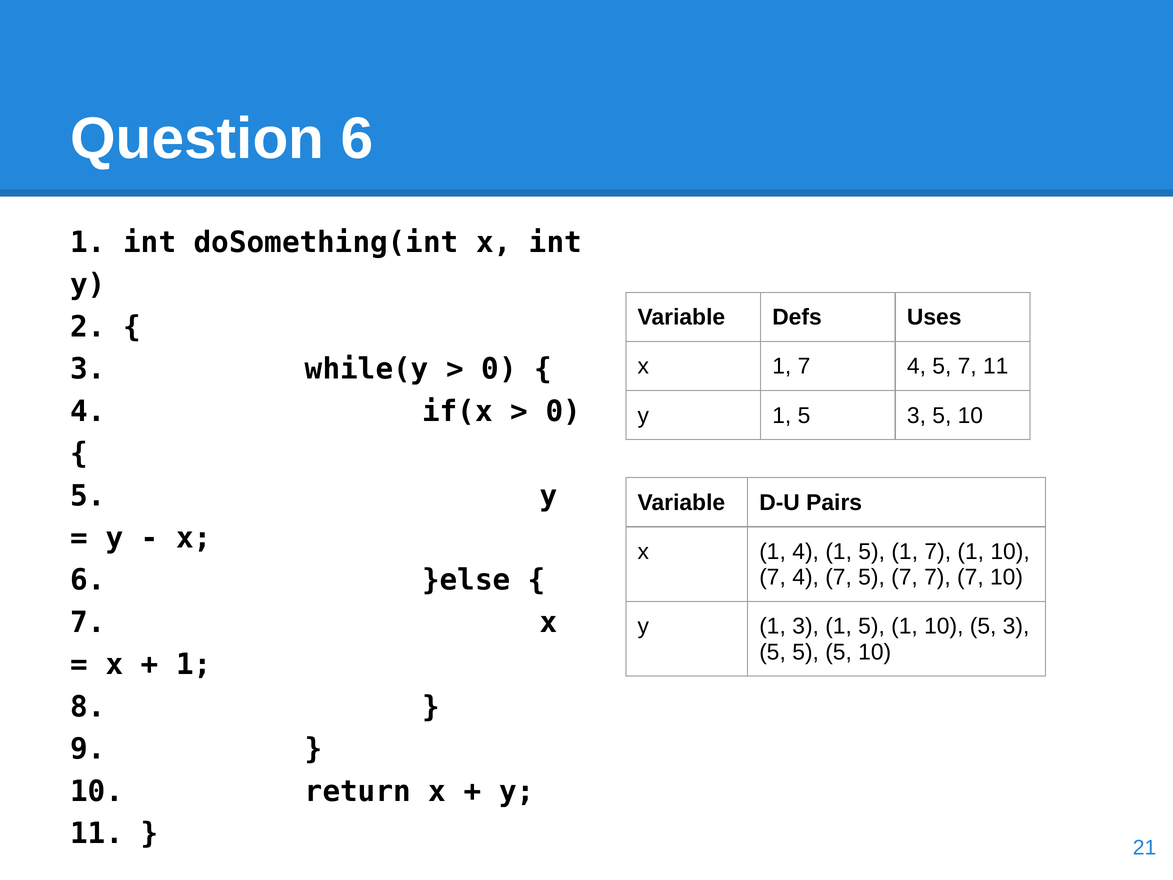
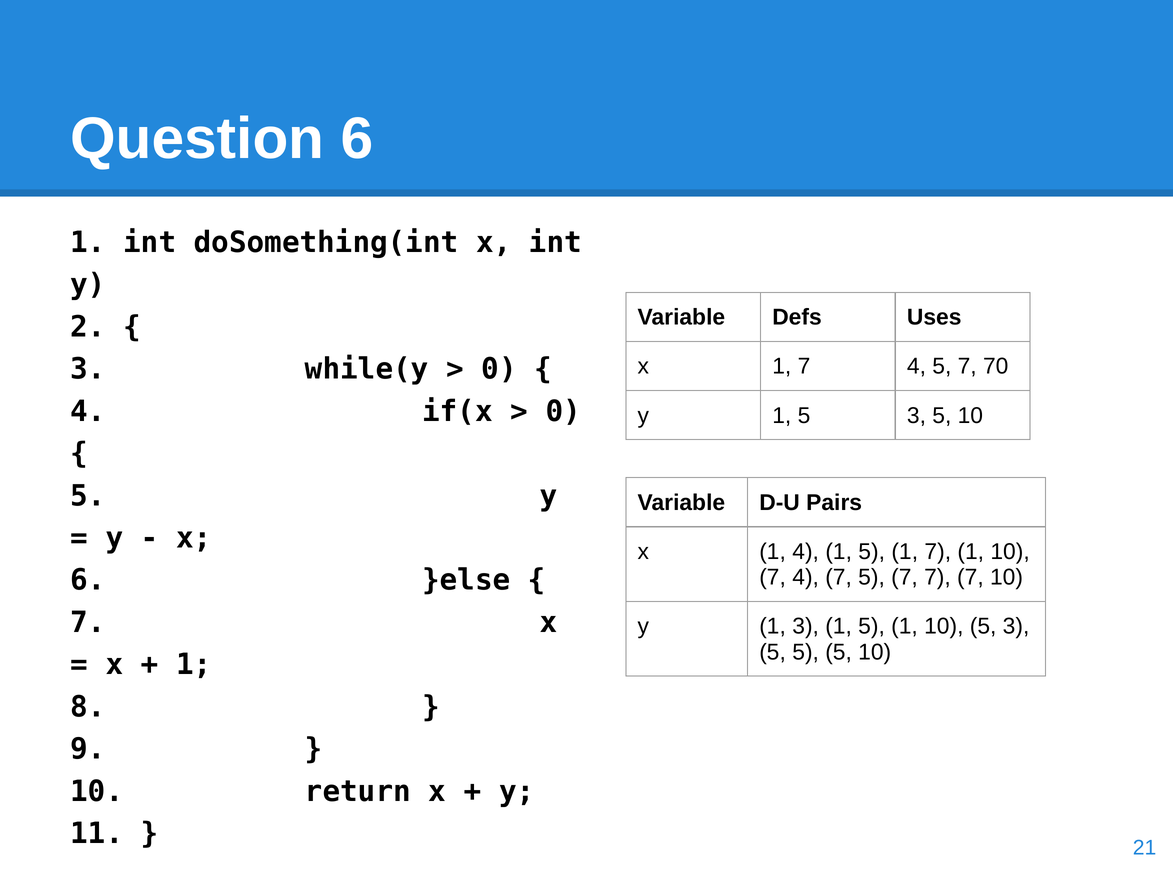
7 11: 11 -> 70
